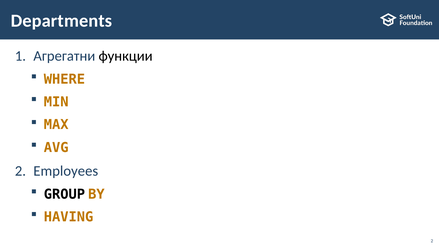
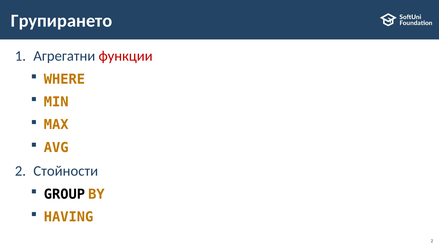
Departments: Departments -> Групирането
функции colour: black -> red
Employees: Employees -> Стойности
